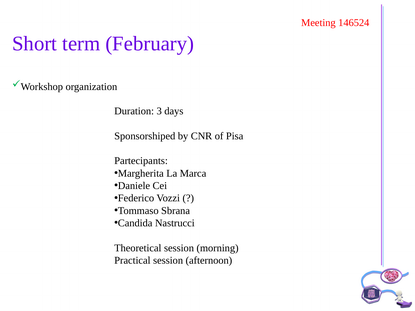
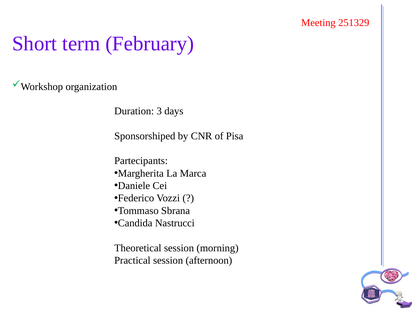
146524: 146524 -> 251329
